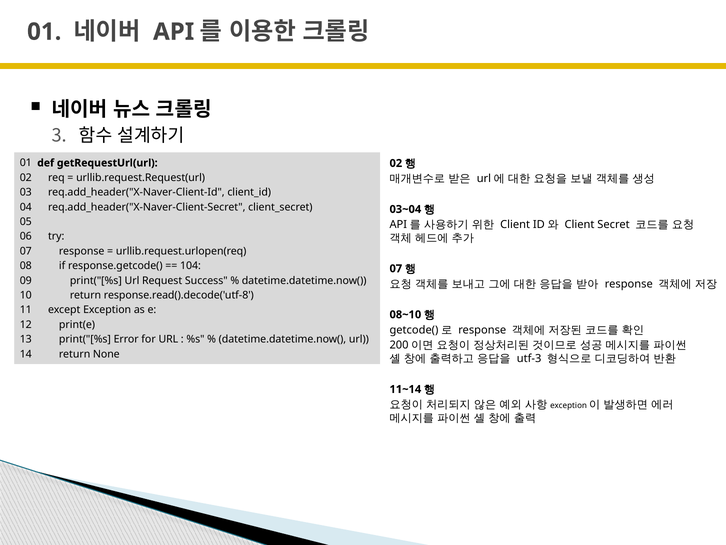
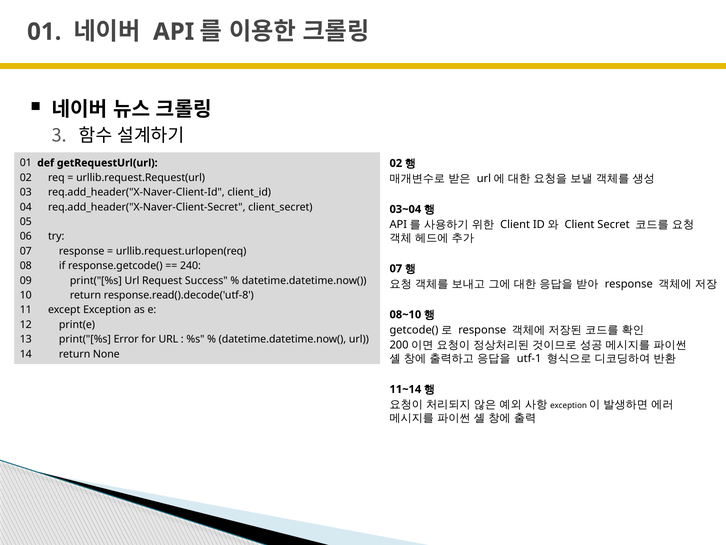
104: 104 -> 240
utf-3: utf-3 -> utf-1
